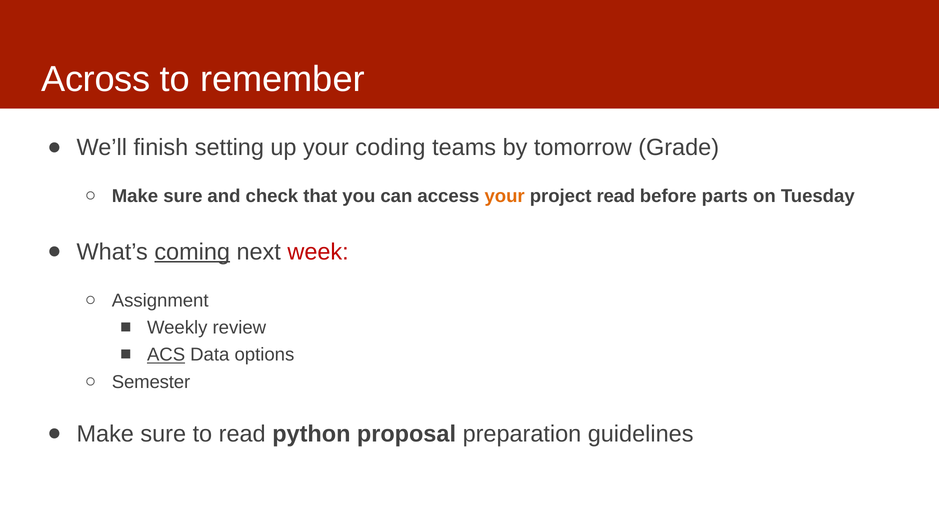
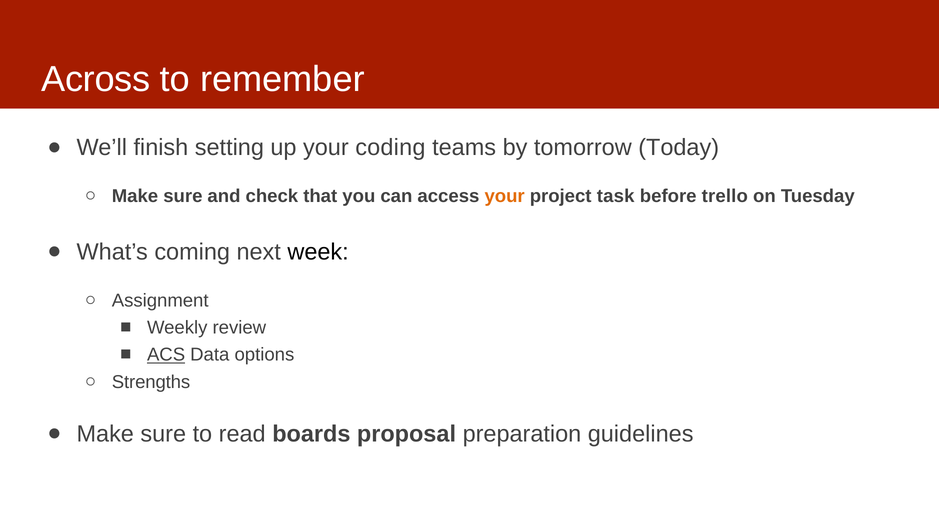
Grade: Grade -> Today
project read: read -> task
parts: parts -> trello
coming underline: present -> none
week colour: red -> black
Semester: Semester -> Strengths
python: python -> boards
